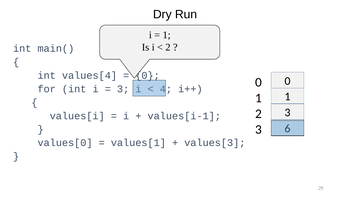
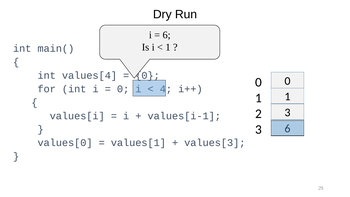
1 at (167, 35): 1 -> 6
2 at (168, 47): 2 -> 1
3 at (123, 89): 3 -> 0
